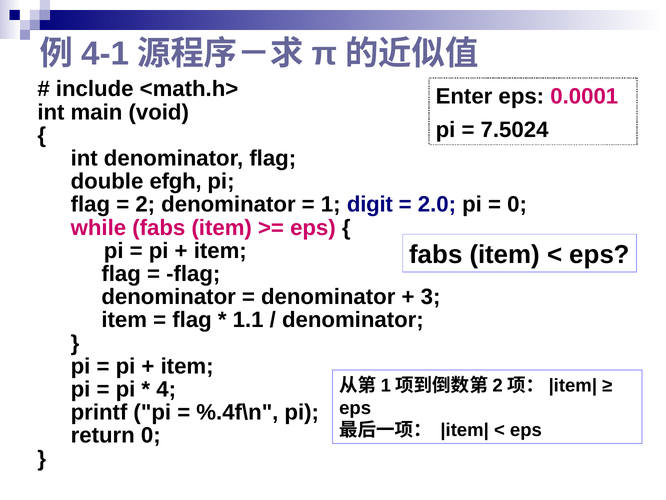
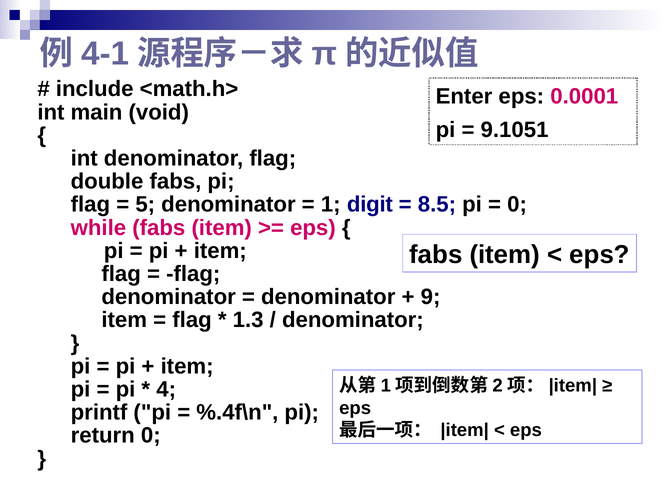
7.5024: 7.5024 -> 9.1051
double efgh: efgh -> fabs
2: 2 -> 5
2.0: 2.0 -> 8.5
3: 3 -> 9
1.1: 1.1 -> 1.3
